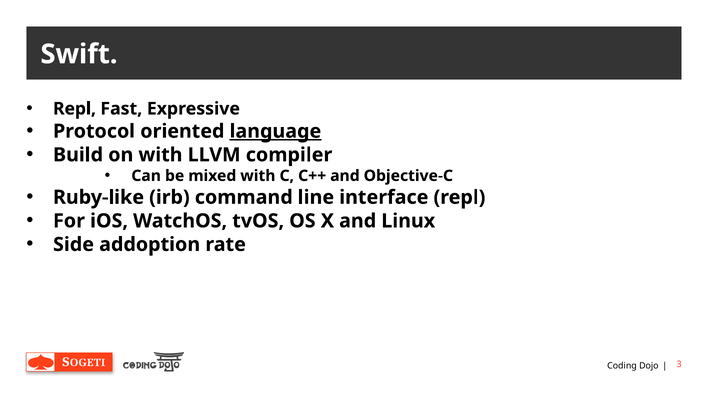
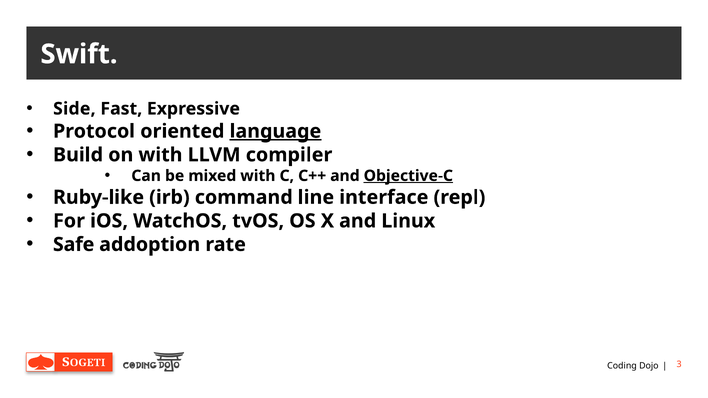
Repl at (75, 109): Repl -> Side
Objective-C underline: none -> present
Side: Side -> Safe
